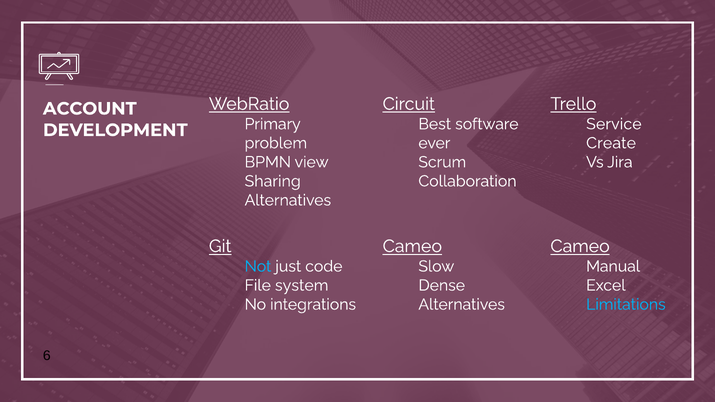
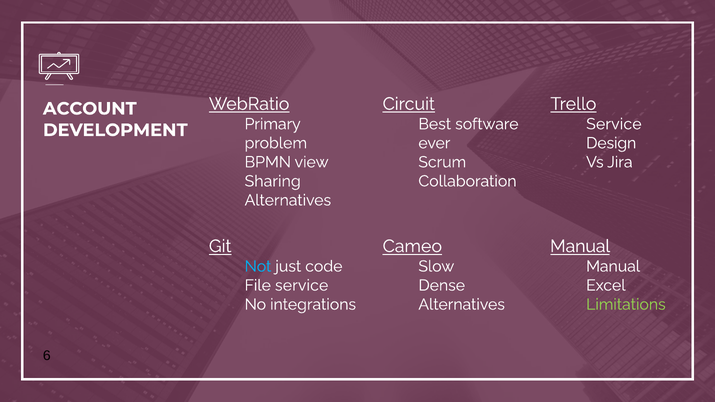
Create: Create -> Design
Cameo at (580, 246): Cameo -> Manual
File system: system -> service
Limitations colour: light blue -> light green
